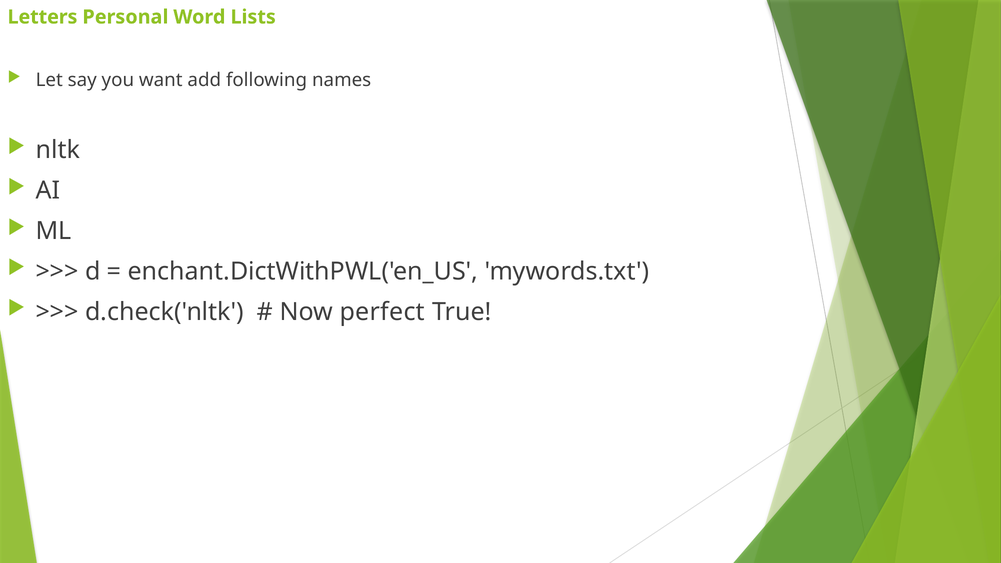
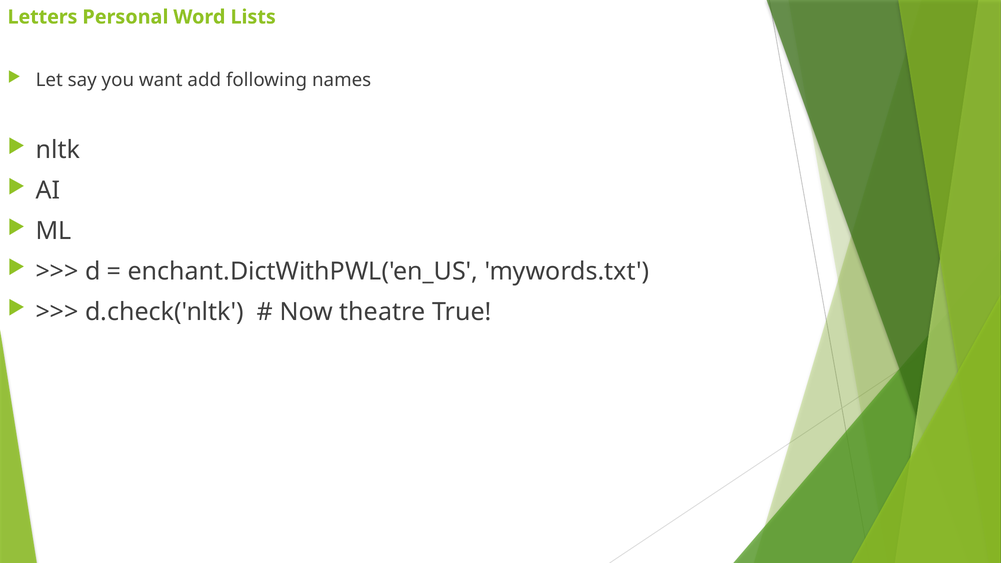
perfect: perfect -> theatre
